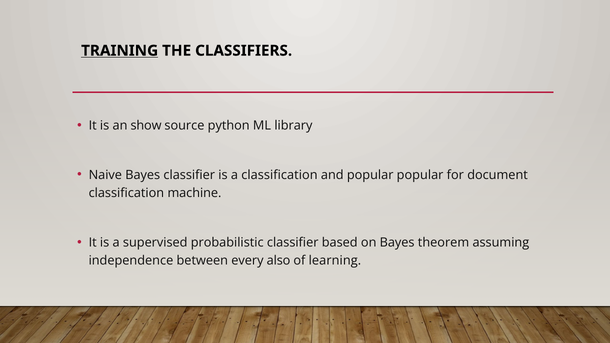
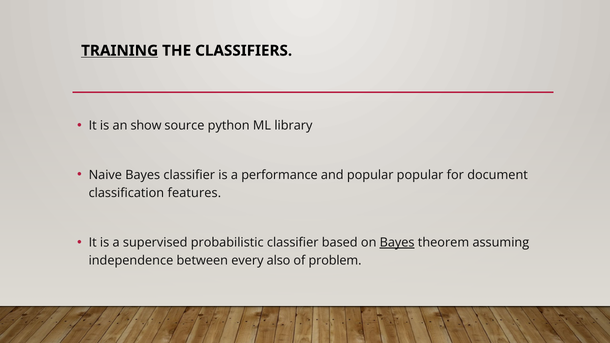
a classification: classification -> performance
machine: machine -> features
Bayes at (397, 243) underline: none -> present
learning: learning -> problem
